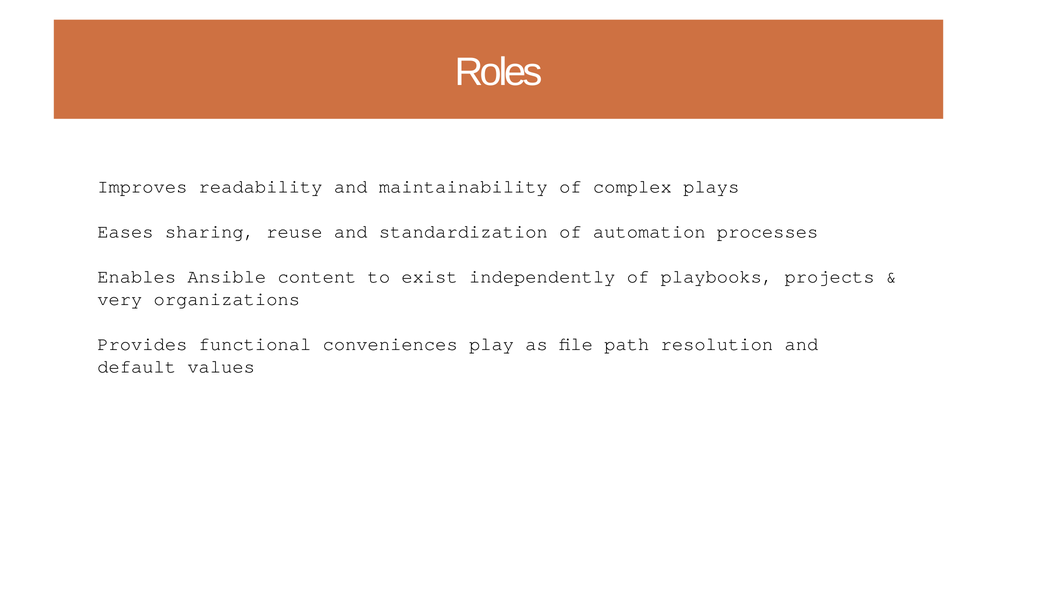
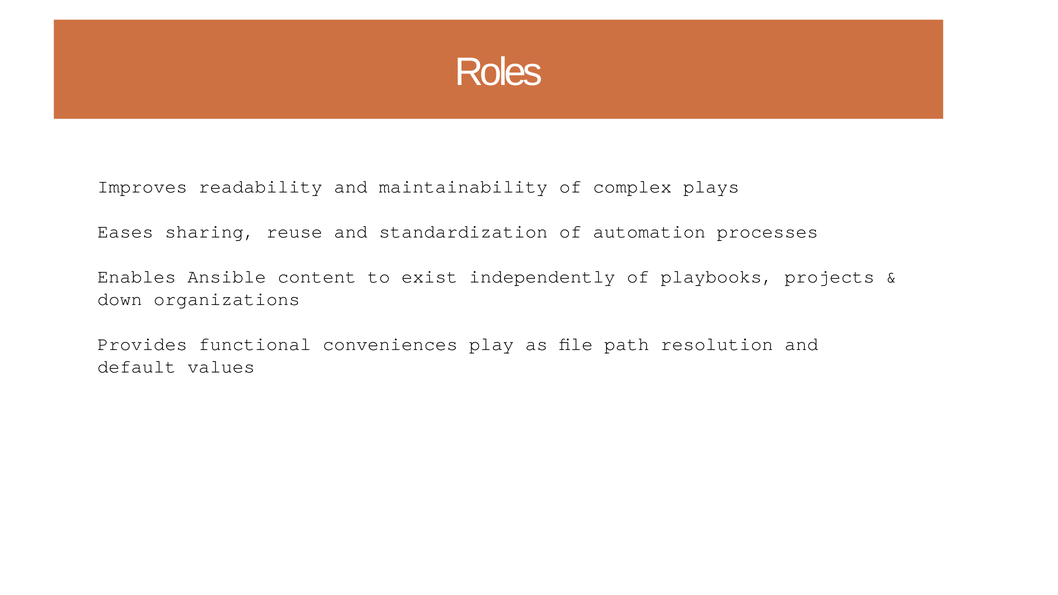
very: very -> down
